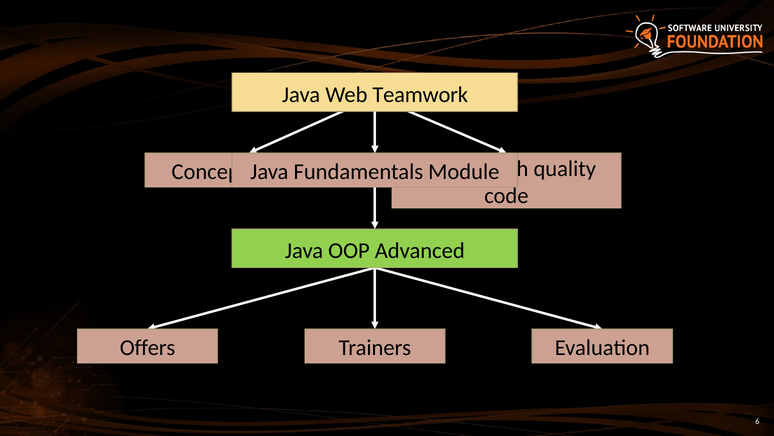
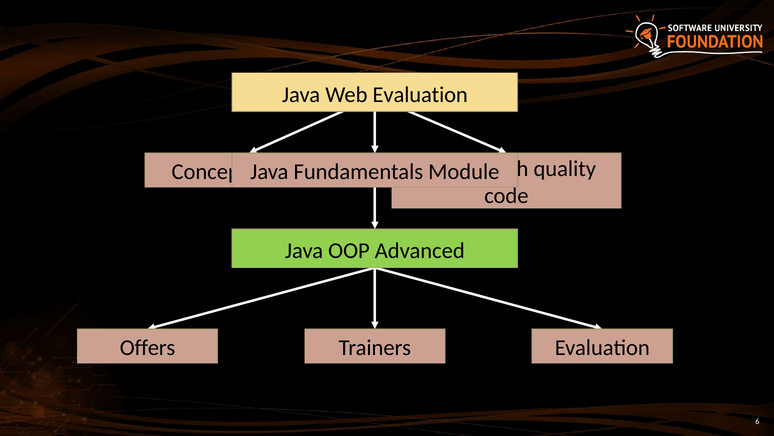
Web Teamwork: Teamwork -> Evaluation
